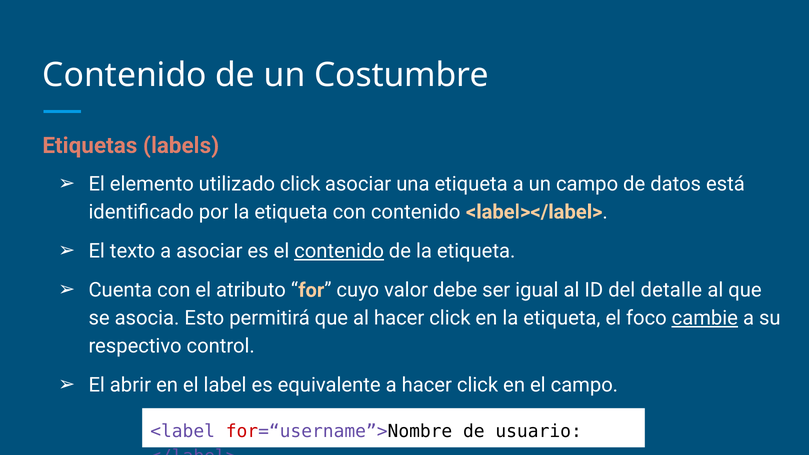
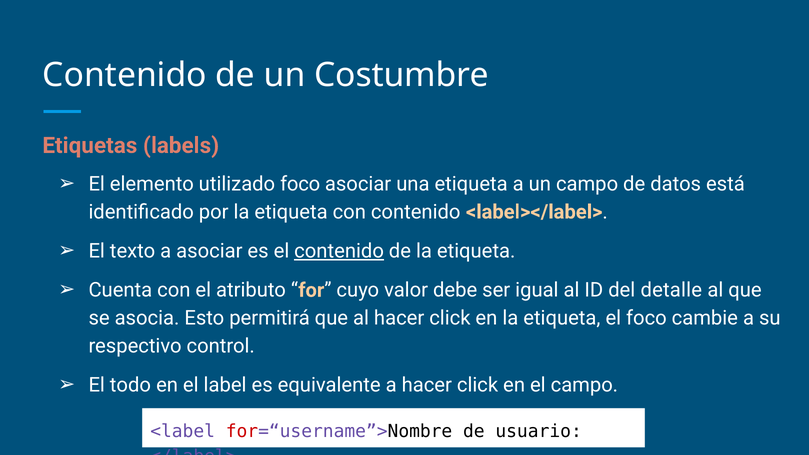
utilizado click: click -> foco
cambie underline: present -> none
abrir: abrir -> todo
